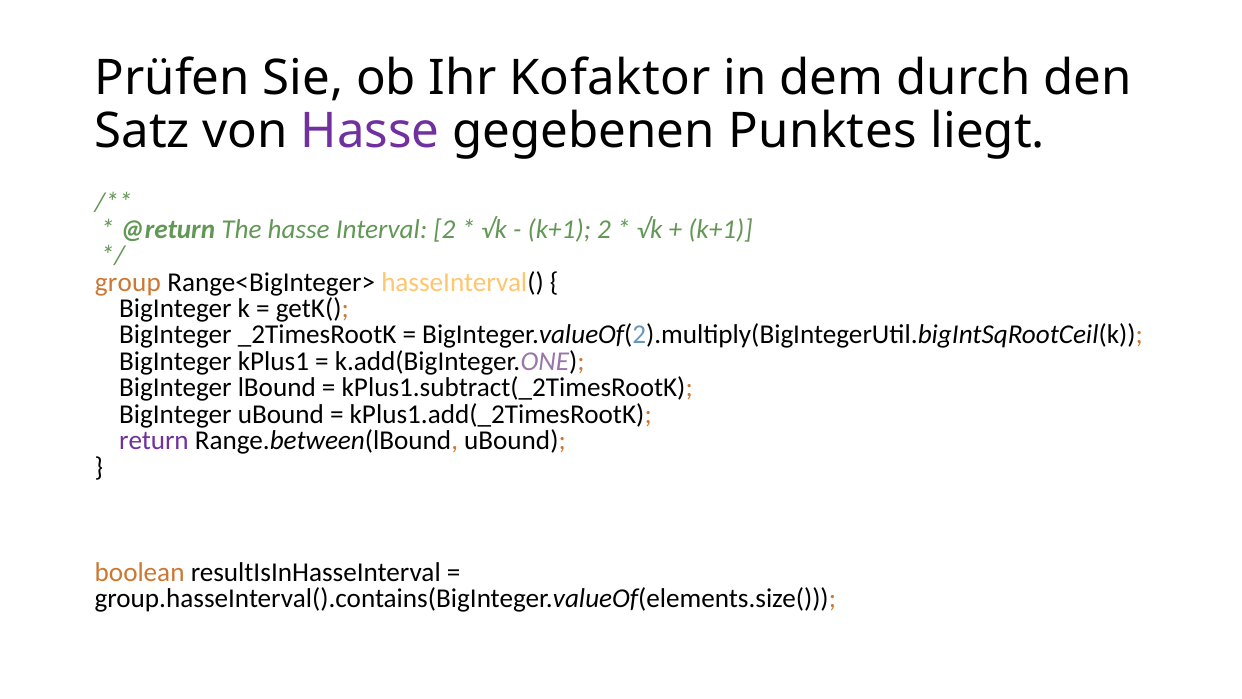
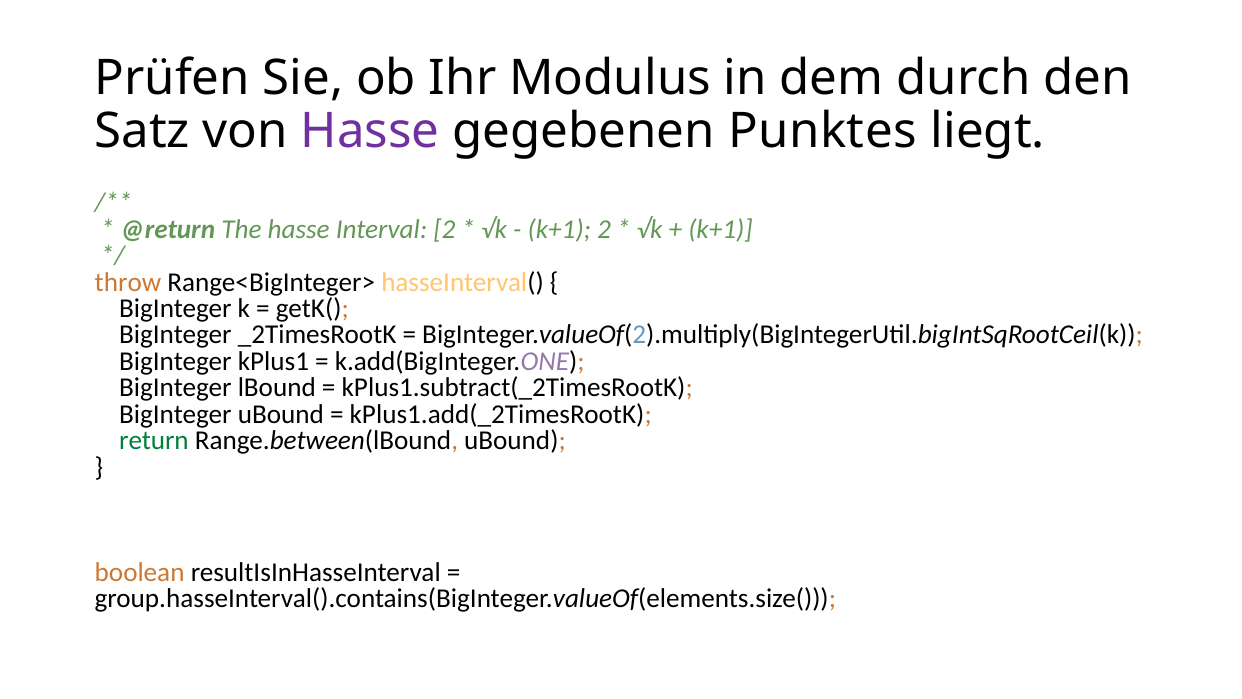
Kofaktor: Kofaktor -> Modulus
group: group -> throw
return colour: purple -> green
